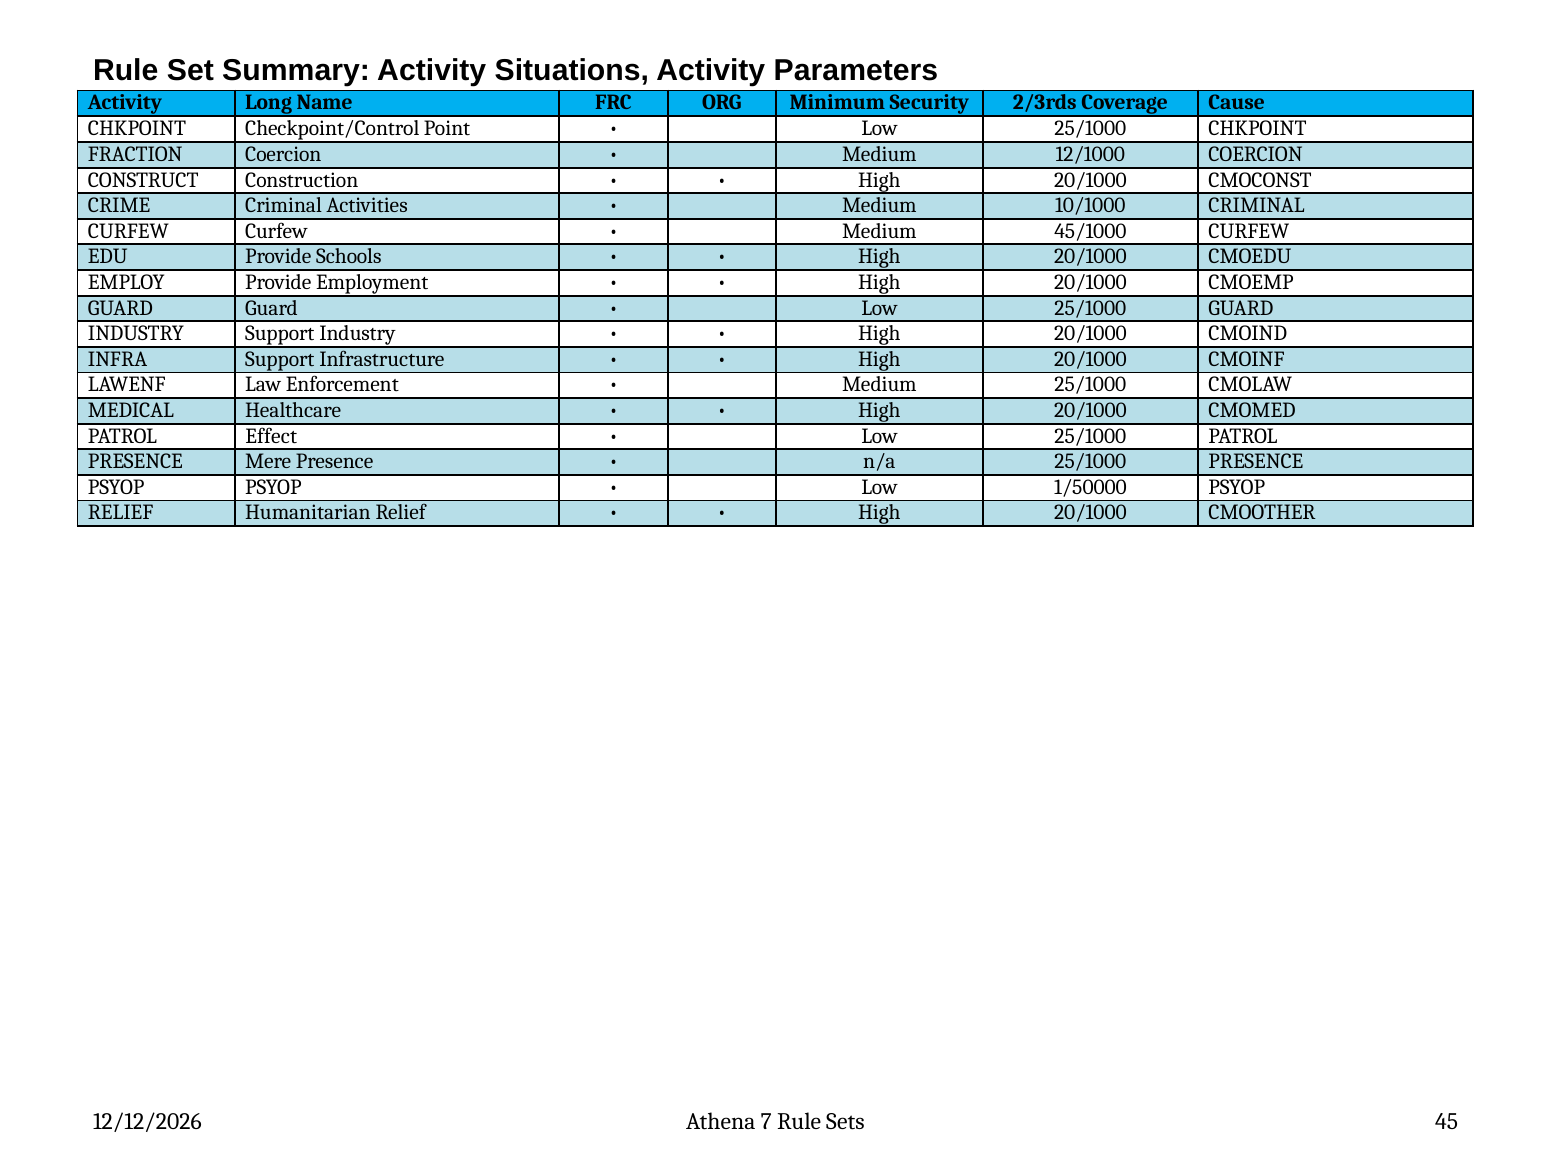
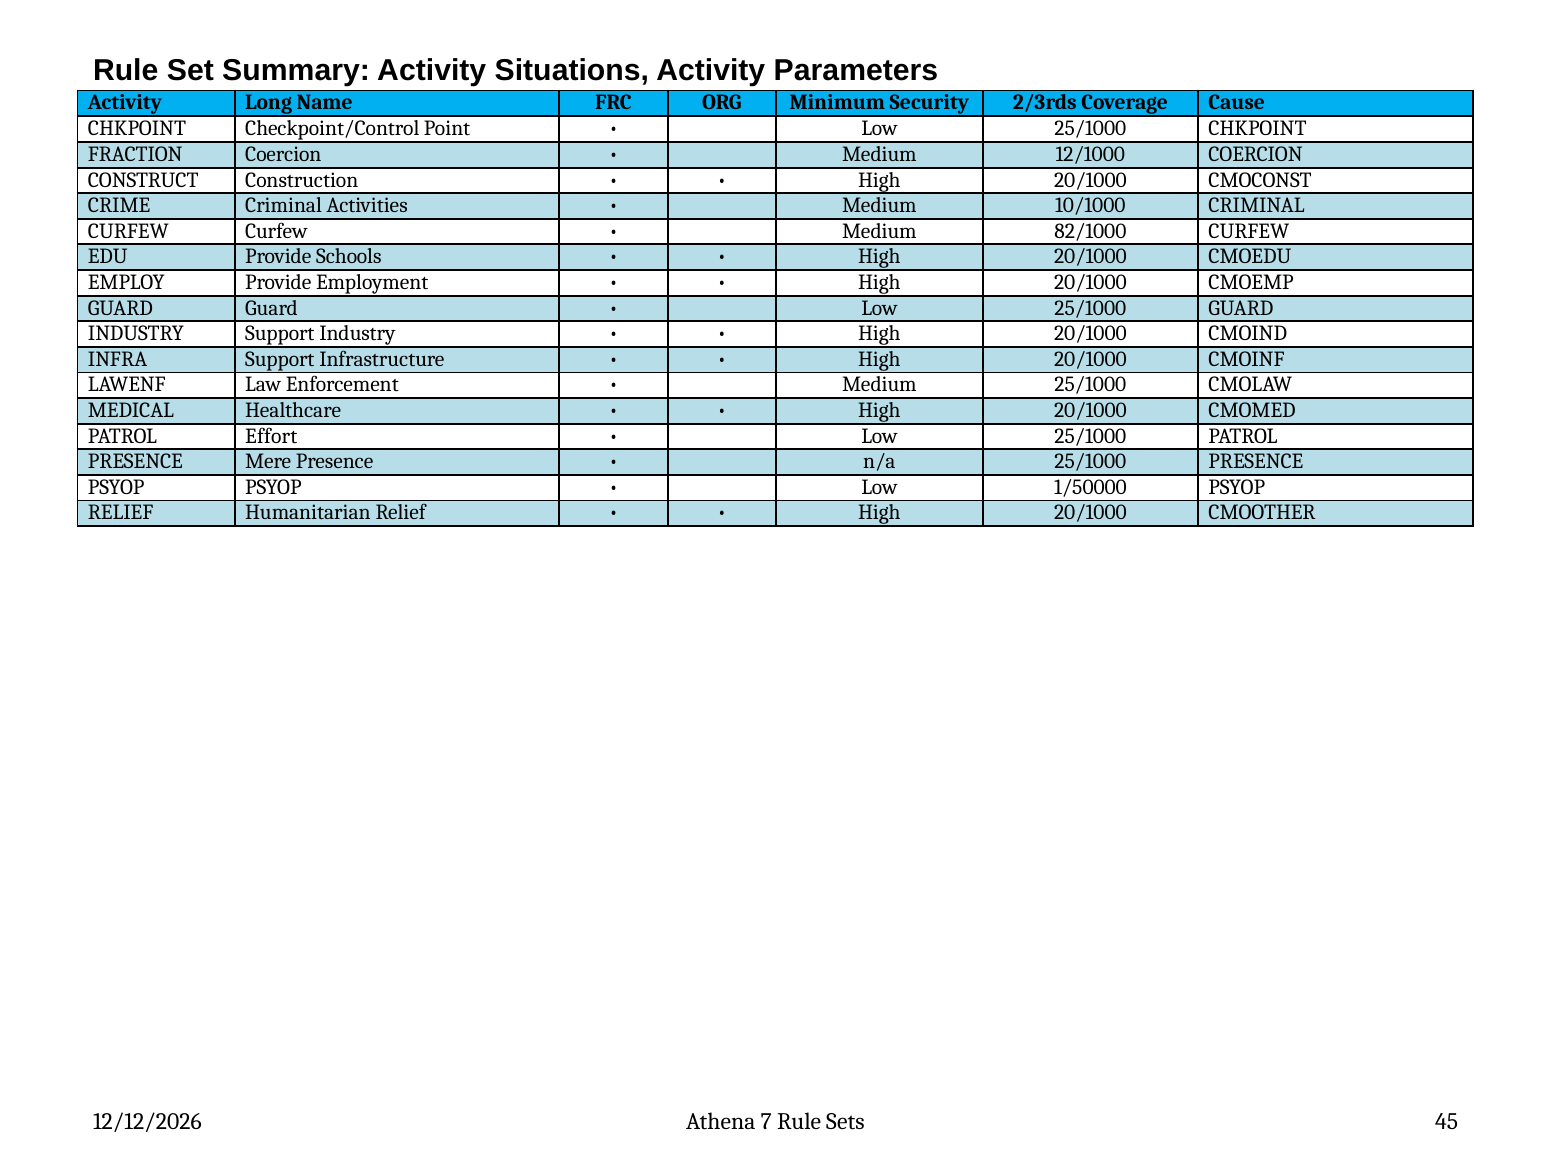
45/1000: 45/1000 -> 82/1000
Effect: Effect -> Effort
